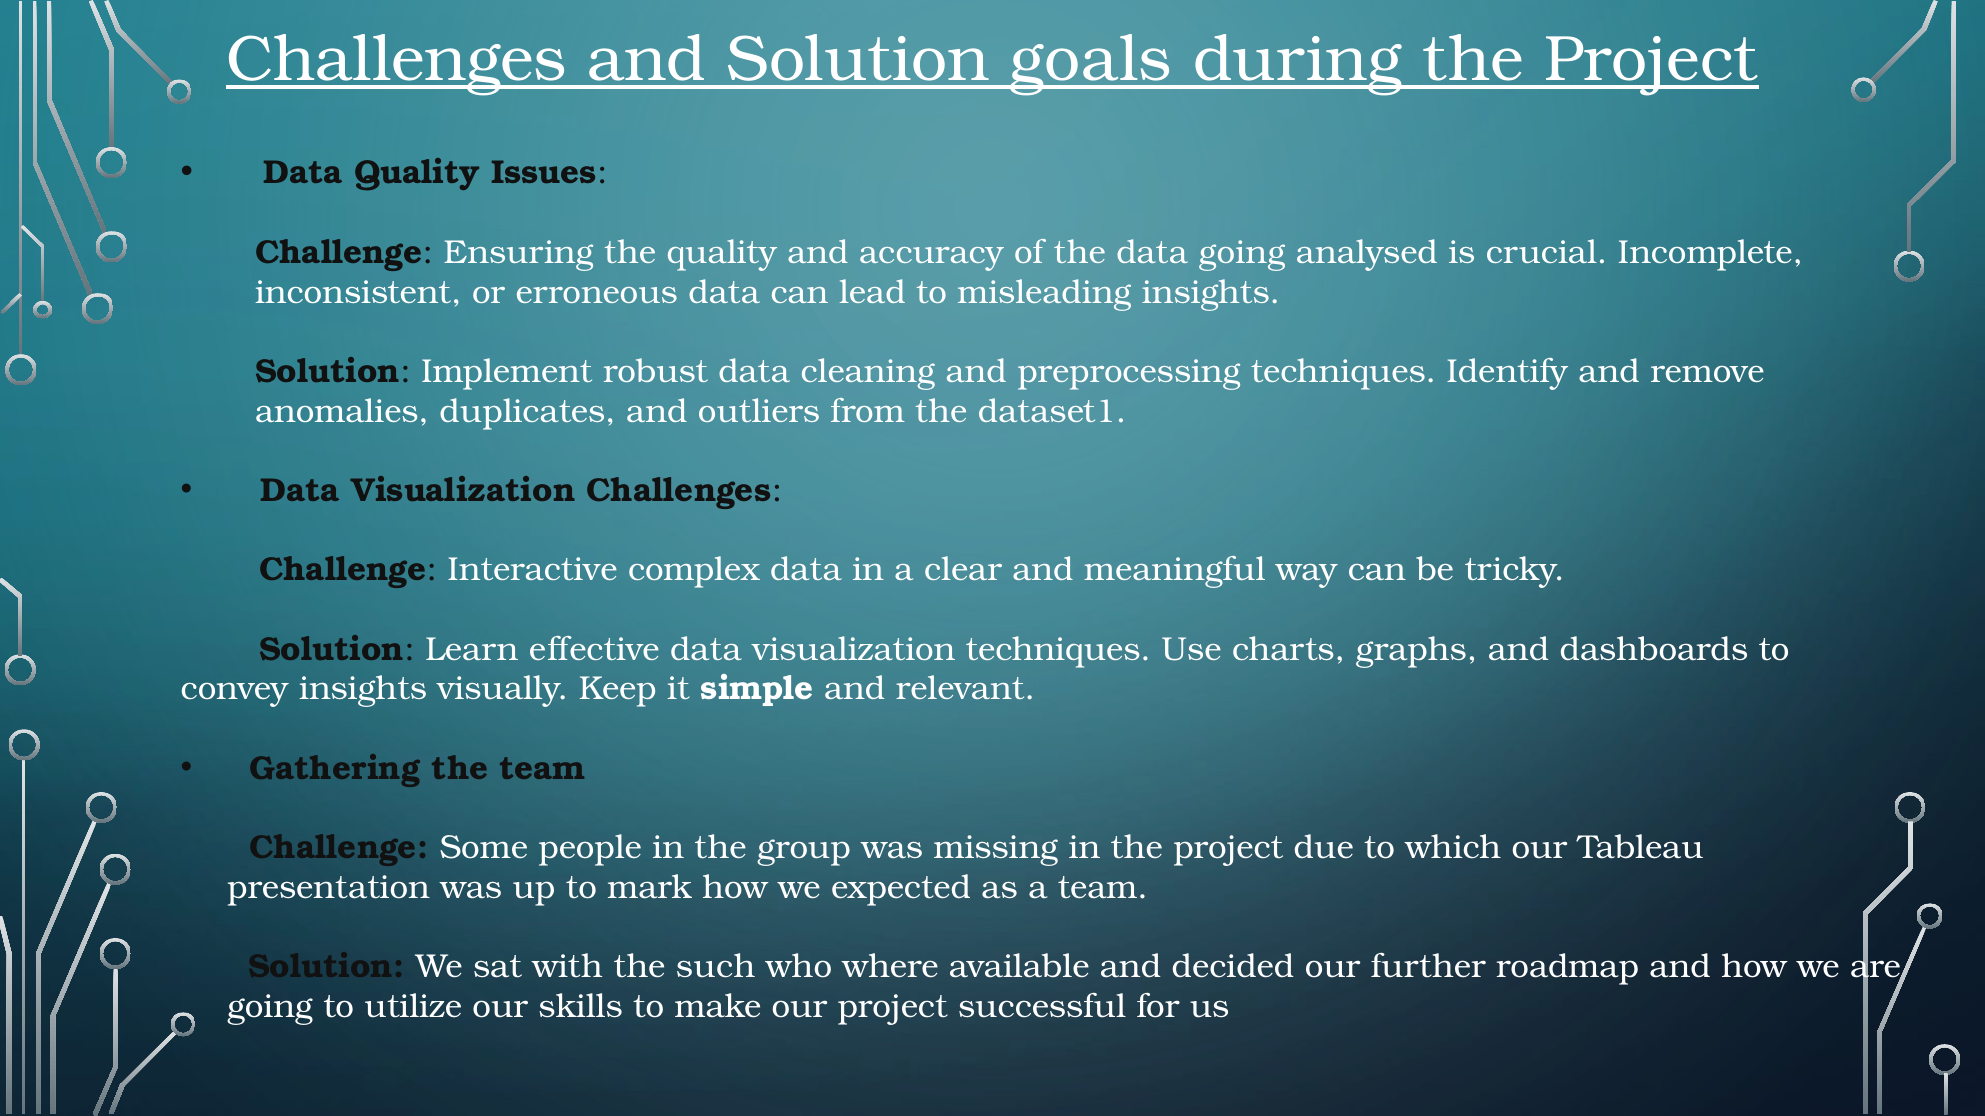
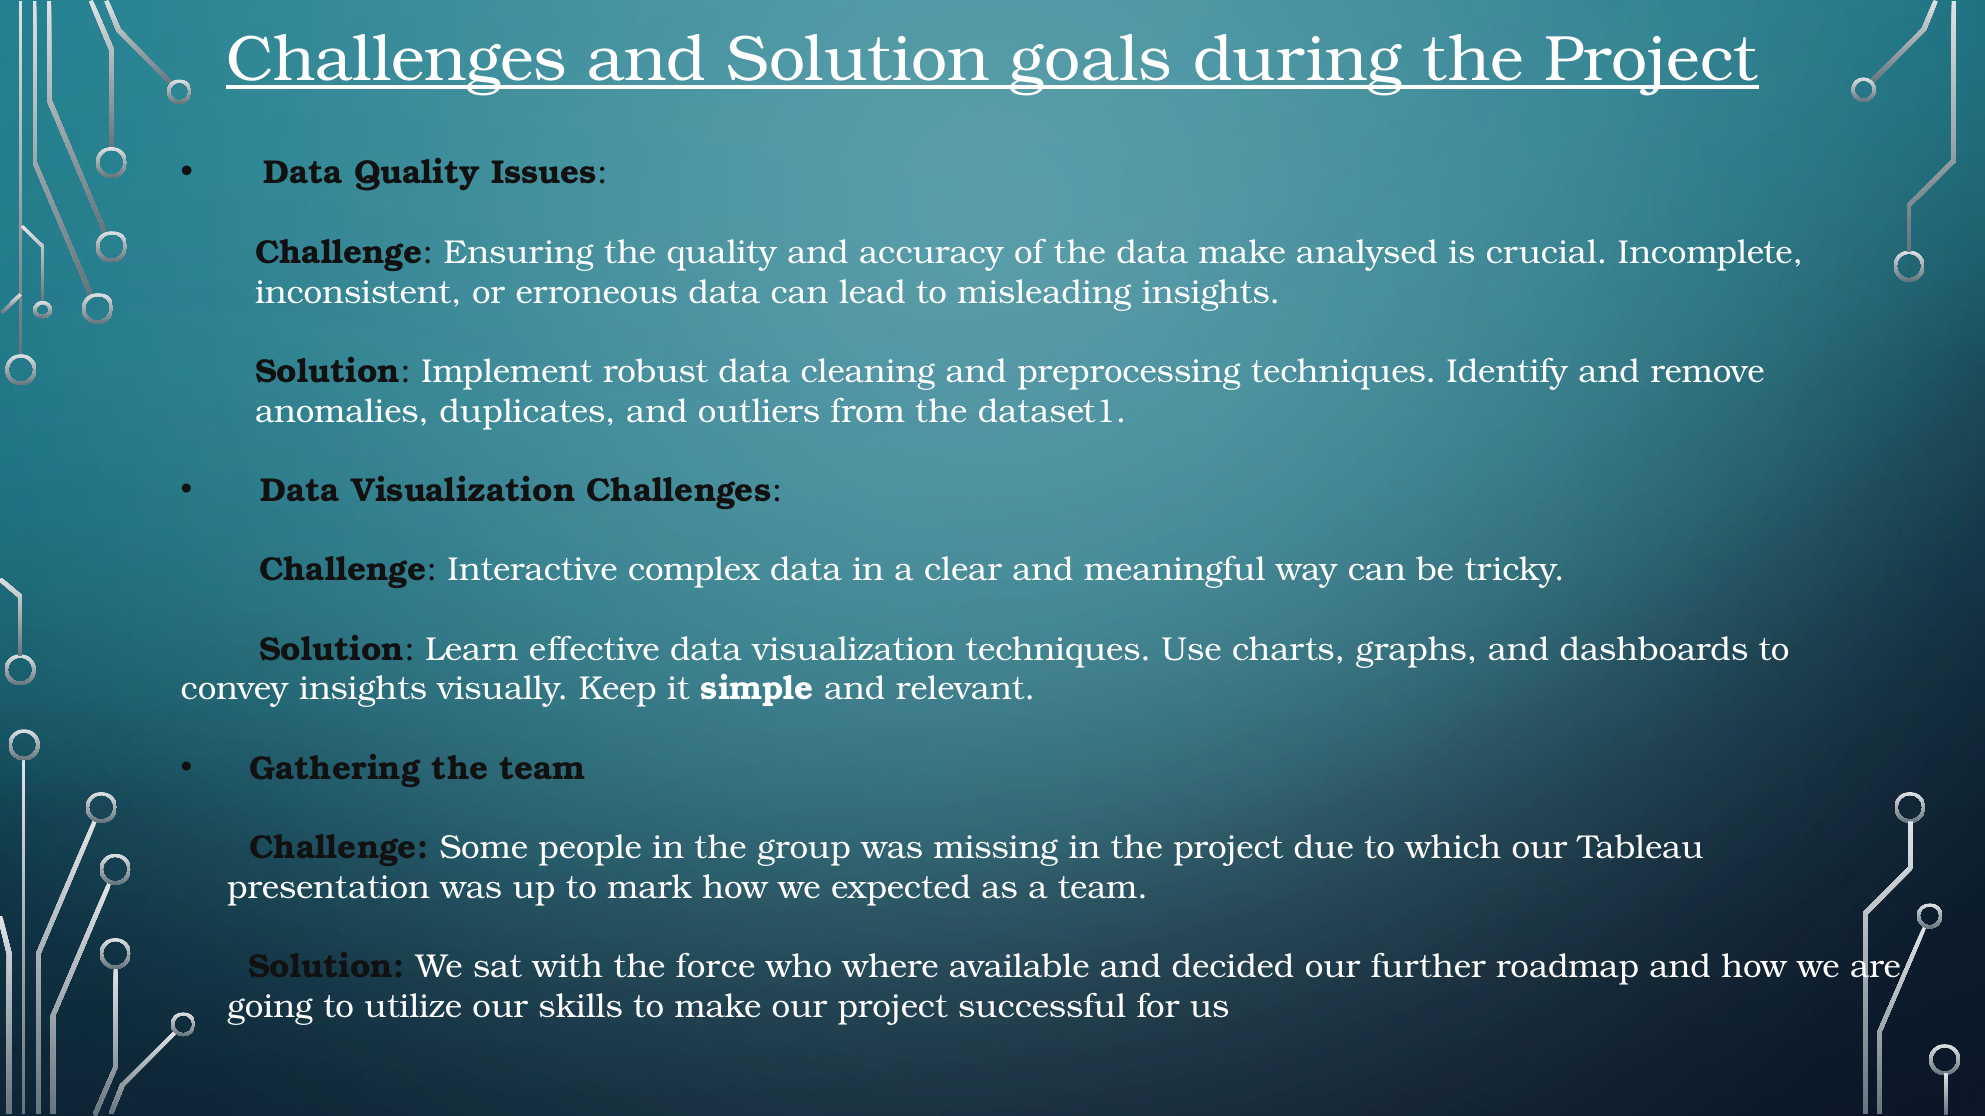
data going: going -> make
such: such -> force
